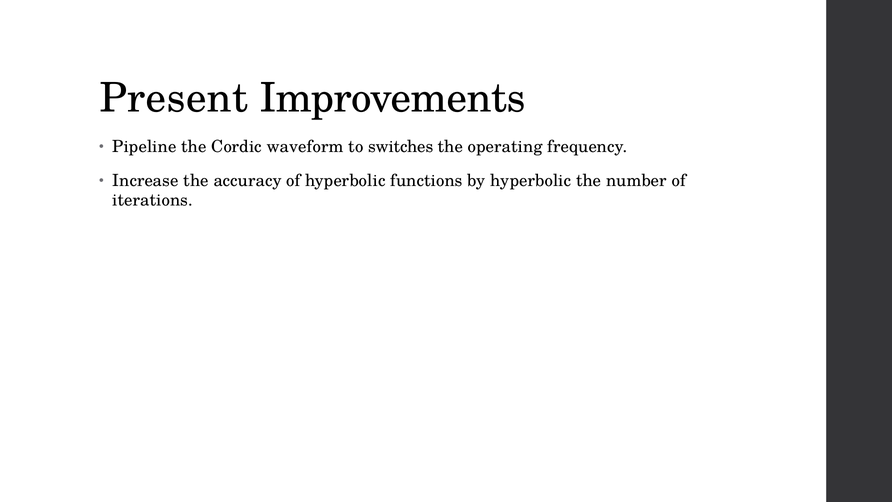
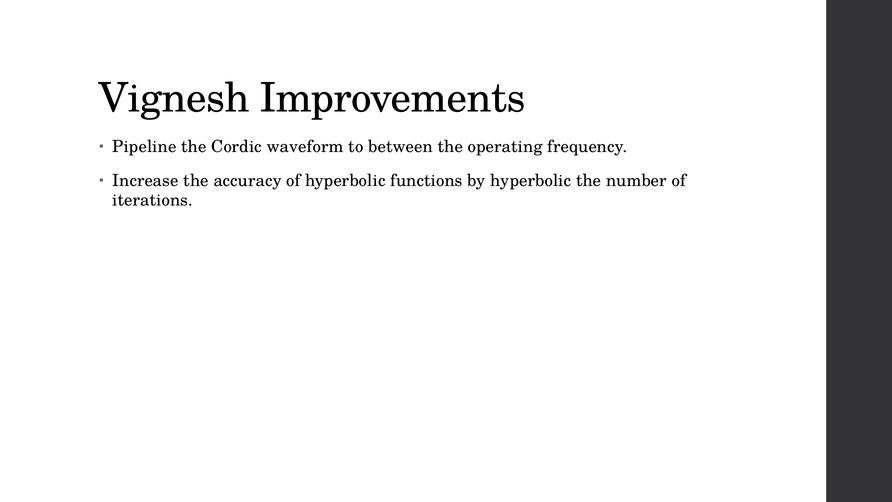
Present: Present -> Vignesh
switches: switches -> between
